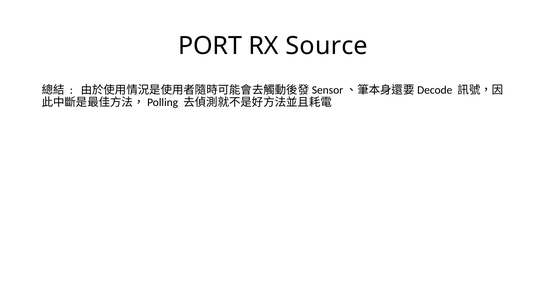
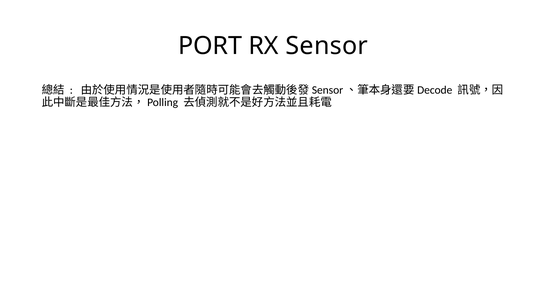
Source: Source -> Sensor
